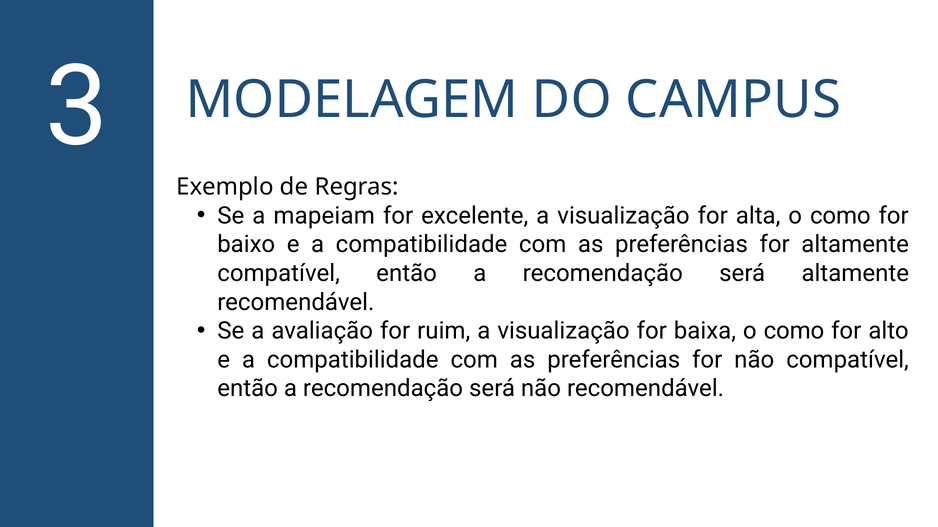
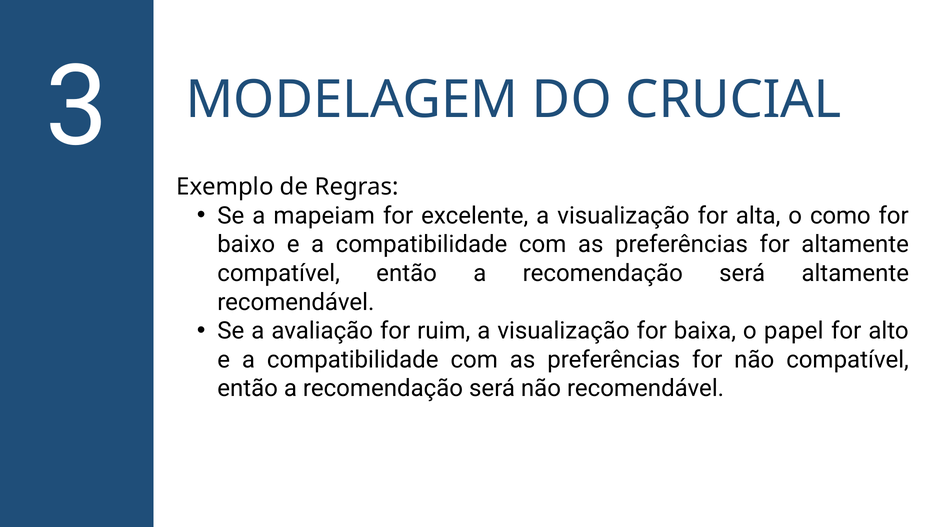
CAMPUS: CAMPUS -> CRUCIAL
baixa o como: como -> papel
